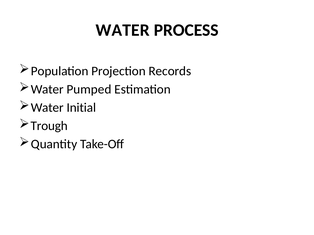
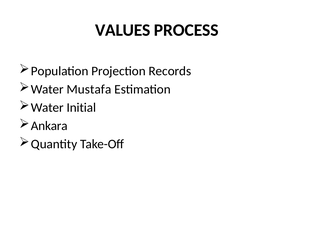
WATER at (123, 30): WATER -> VALUES
Pumped: Pumped -> Mustafa
Trough: Trough -> Ankara
